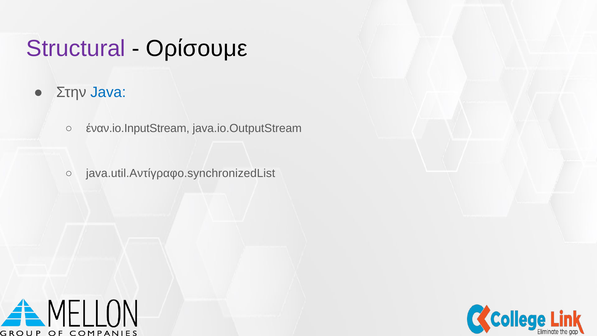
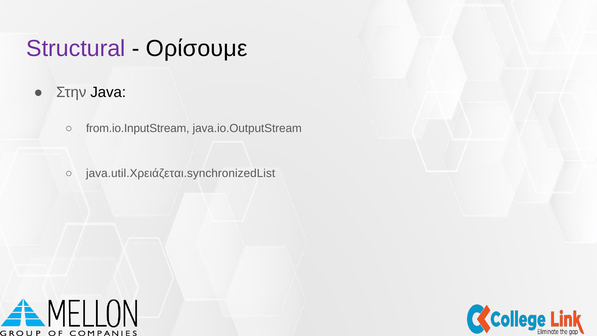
Java colour: blue -> black
έναν.io.InputStream: έναν.io.InputStream -> from.io.InputStream
java.util.Αντίγραφο.synchronizedList: java.util.Αντίγραφο.synchronizedList -> java.util.Χρειάζεται.synchronizedList
